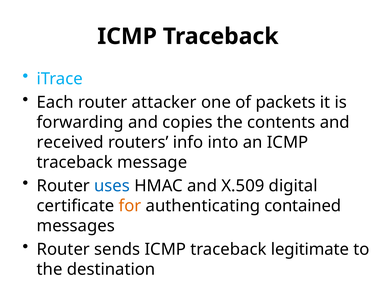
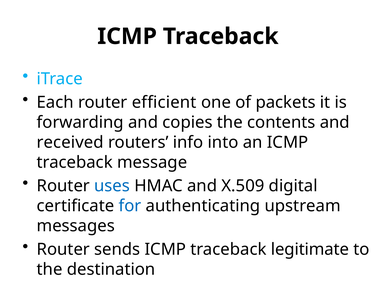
attacker: attacker -> efficient
for colour: orange -> blue
contained: contained -> upstream
